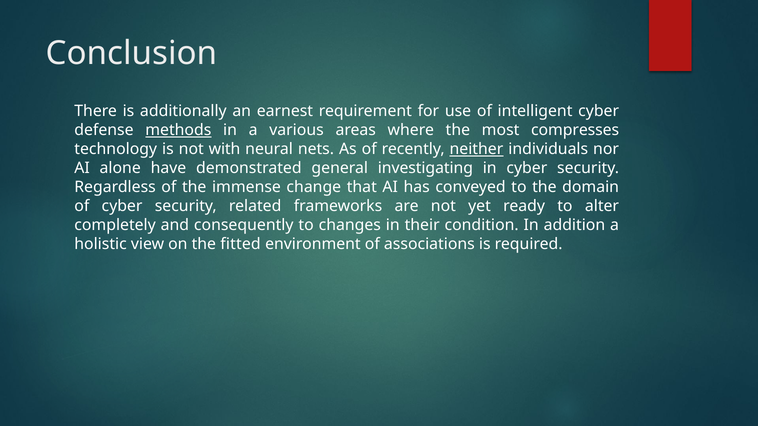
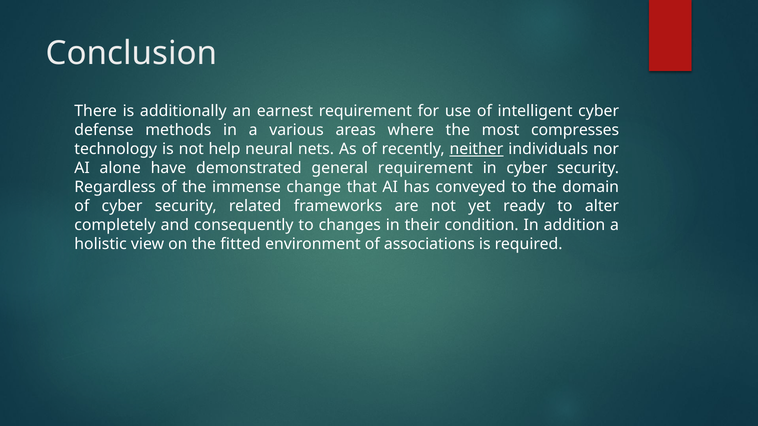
methods underline: present -> none
with: with -> help
general investigating: investigating -> requirement
